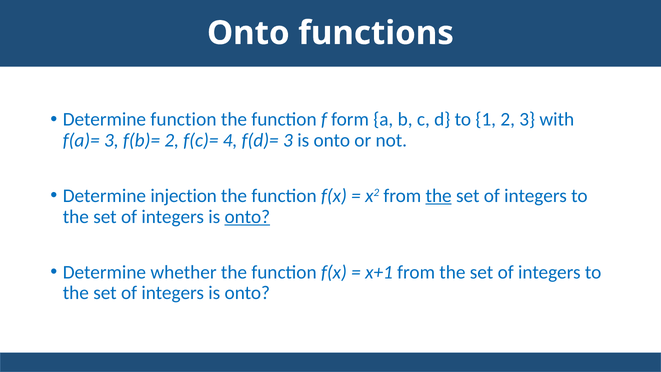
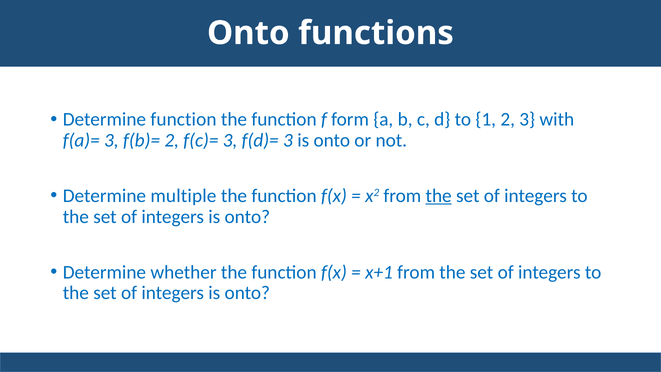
f(c)= 4: 4 -> 3
injection: injection -> multiple
onto at (247, 217) underline: present -> none
